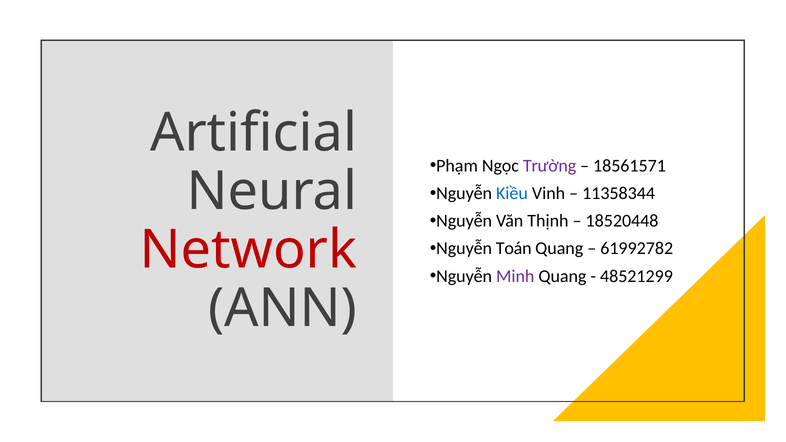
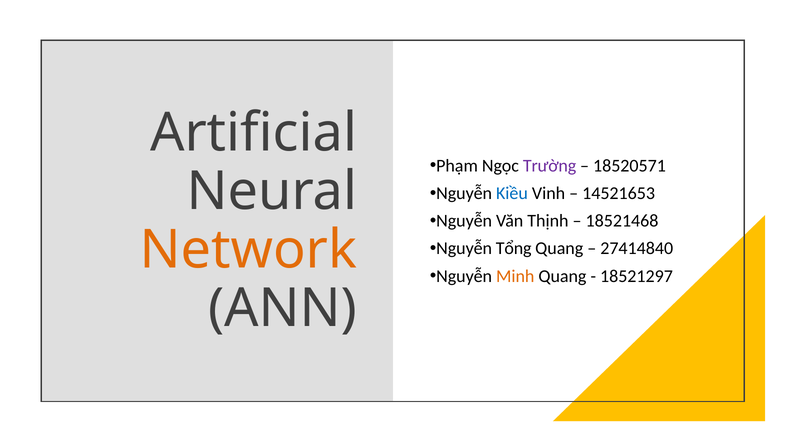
18561571: 18561571 -> 18520571
11358344: 11358344 -> 14521653
18520448: 18520448 -> 18521468
Network colour: red -> orange
Toán: Toán -> Tổng
61992782: 61992782 -> 27414840
Minh colour: purple -> orange
48521299: 48521299 -> 18521297
